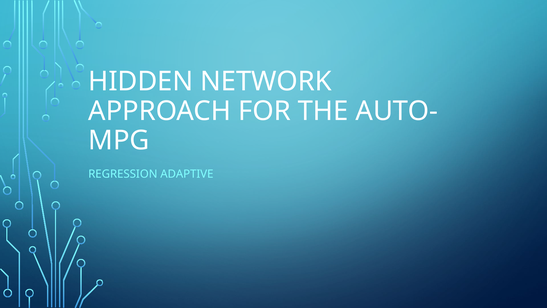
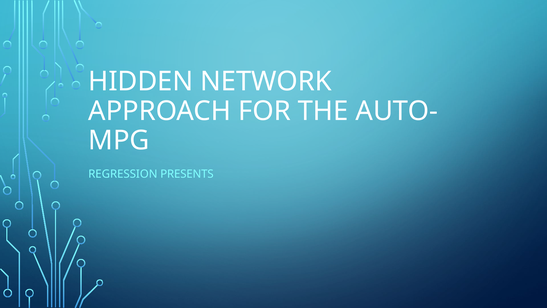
ADAPTIVE: ADAPTIVE -> PRESENTS
